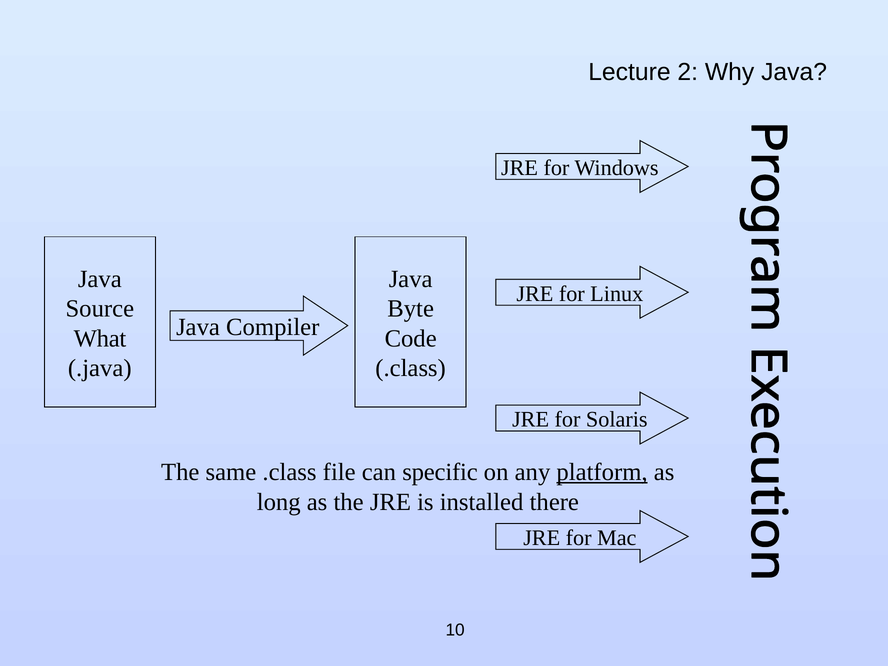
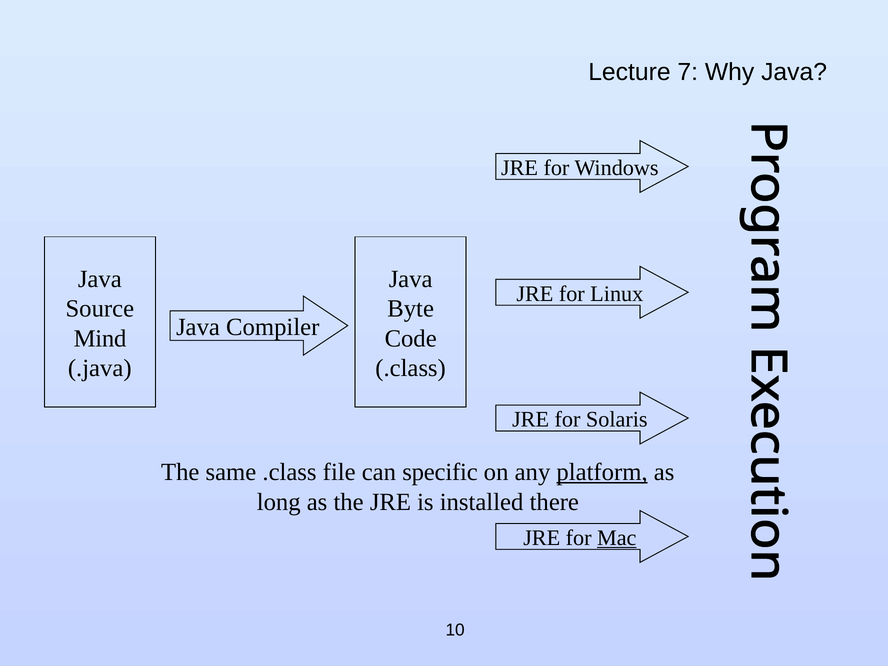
2: 2 -> 7
What: What -> Mind
Mac underline: none -> present
